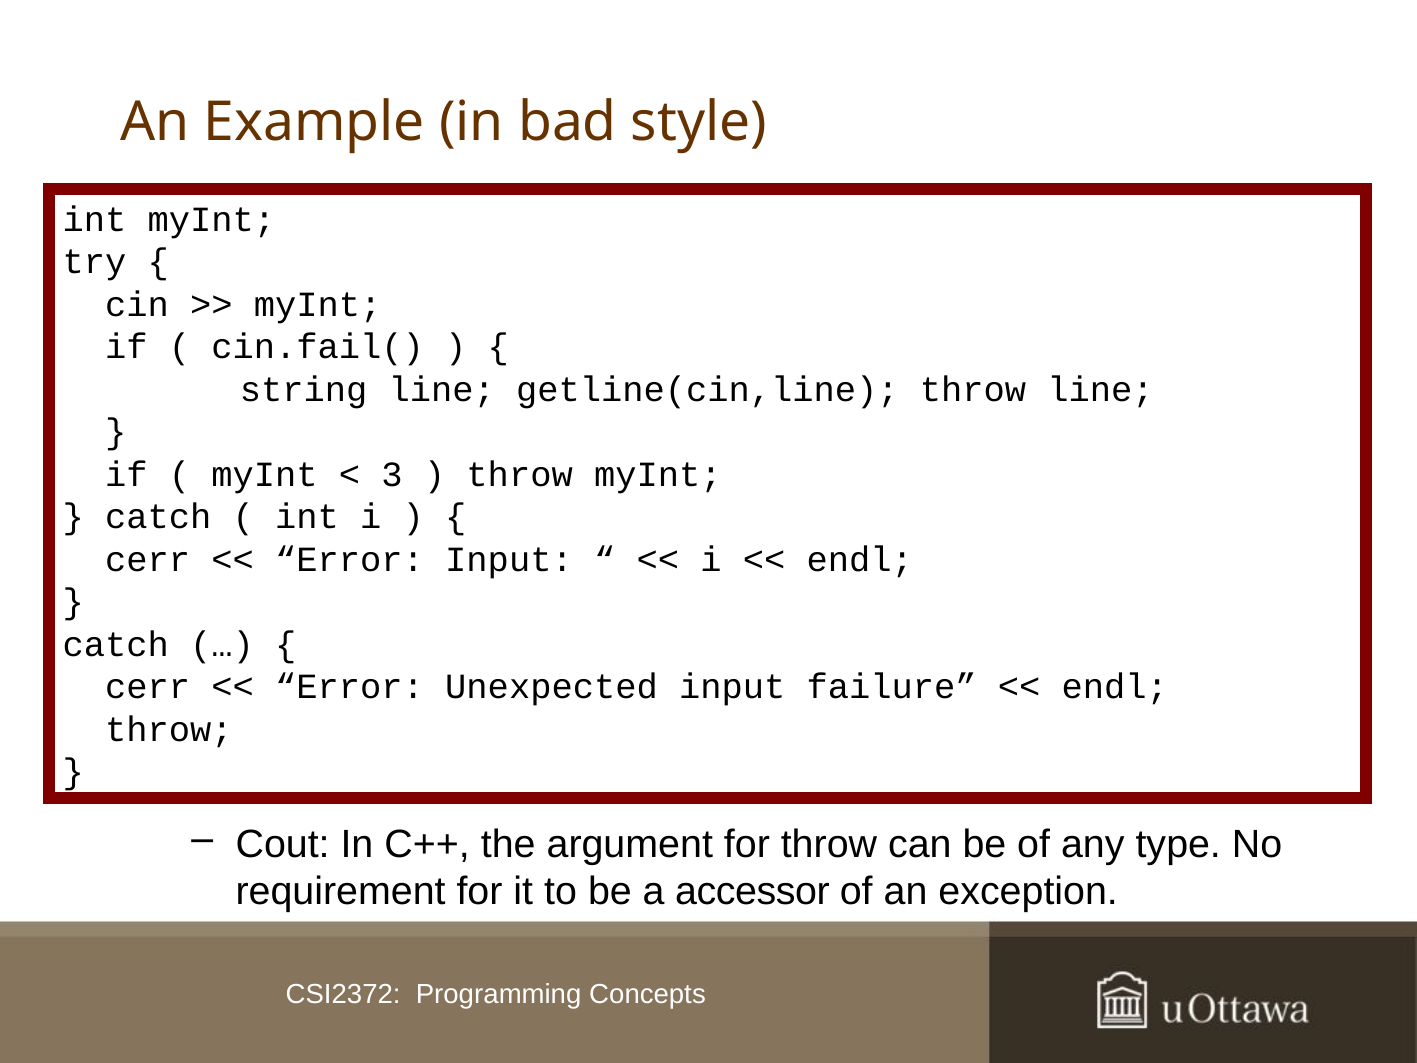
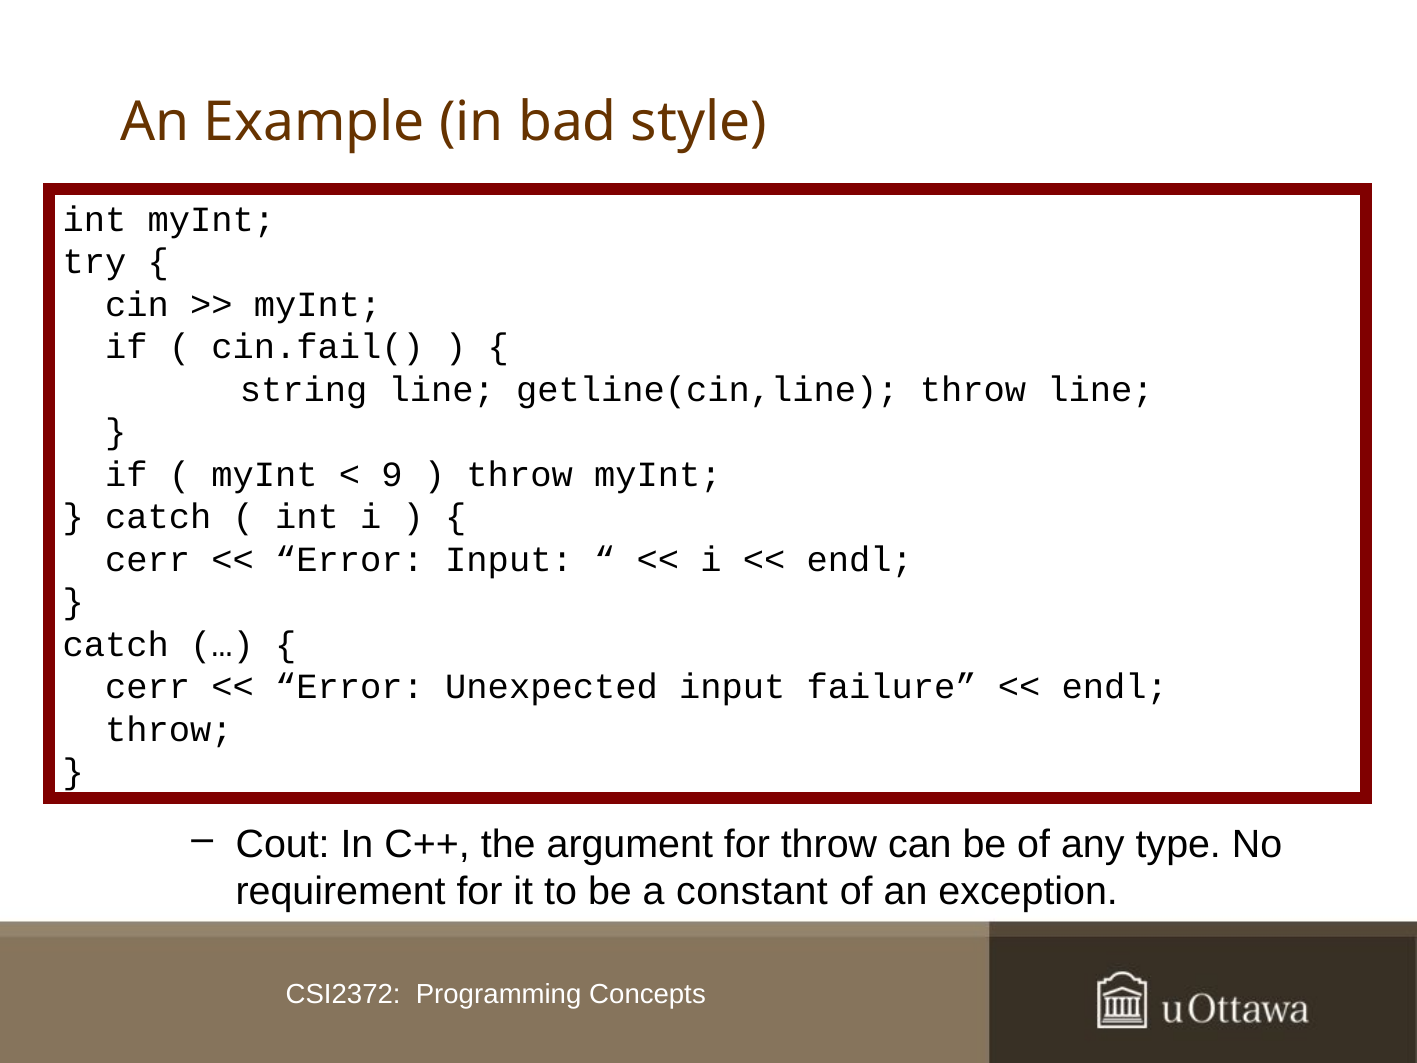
3: 3 -> 9
accessor: accessor -> constant
